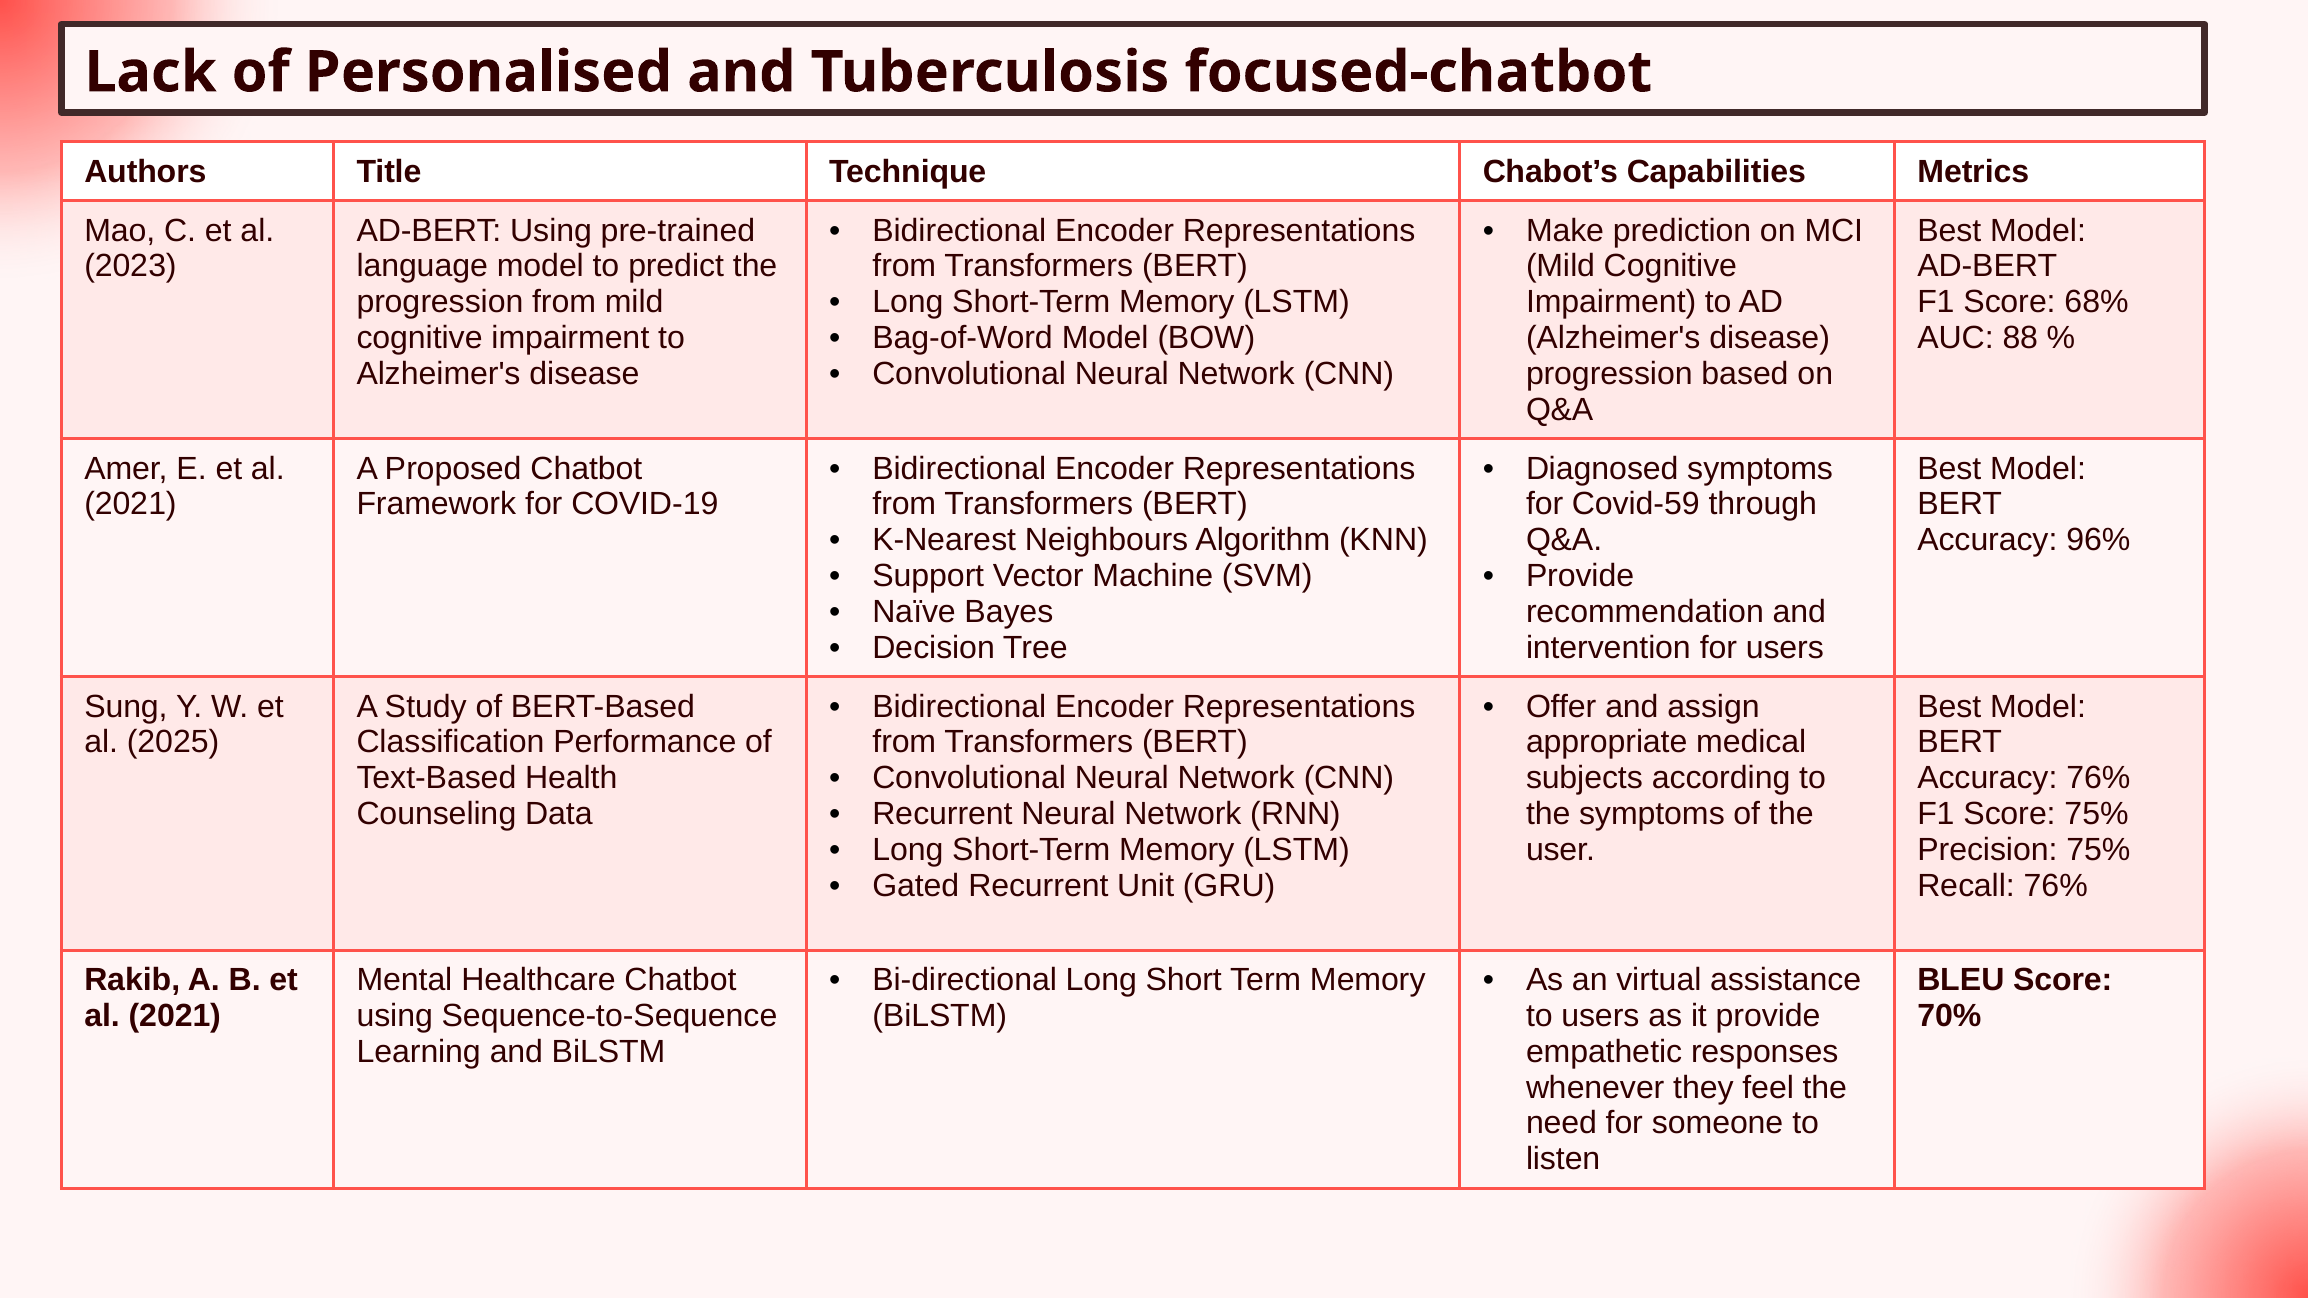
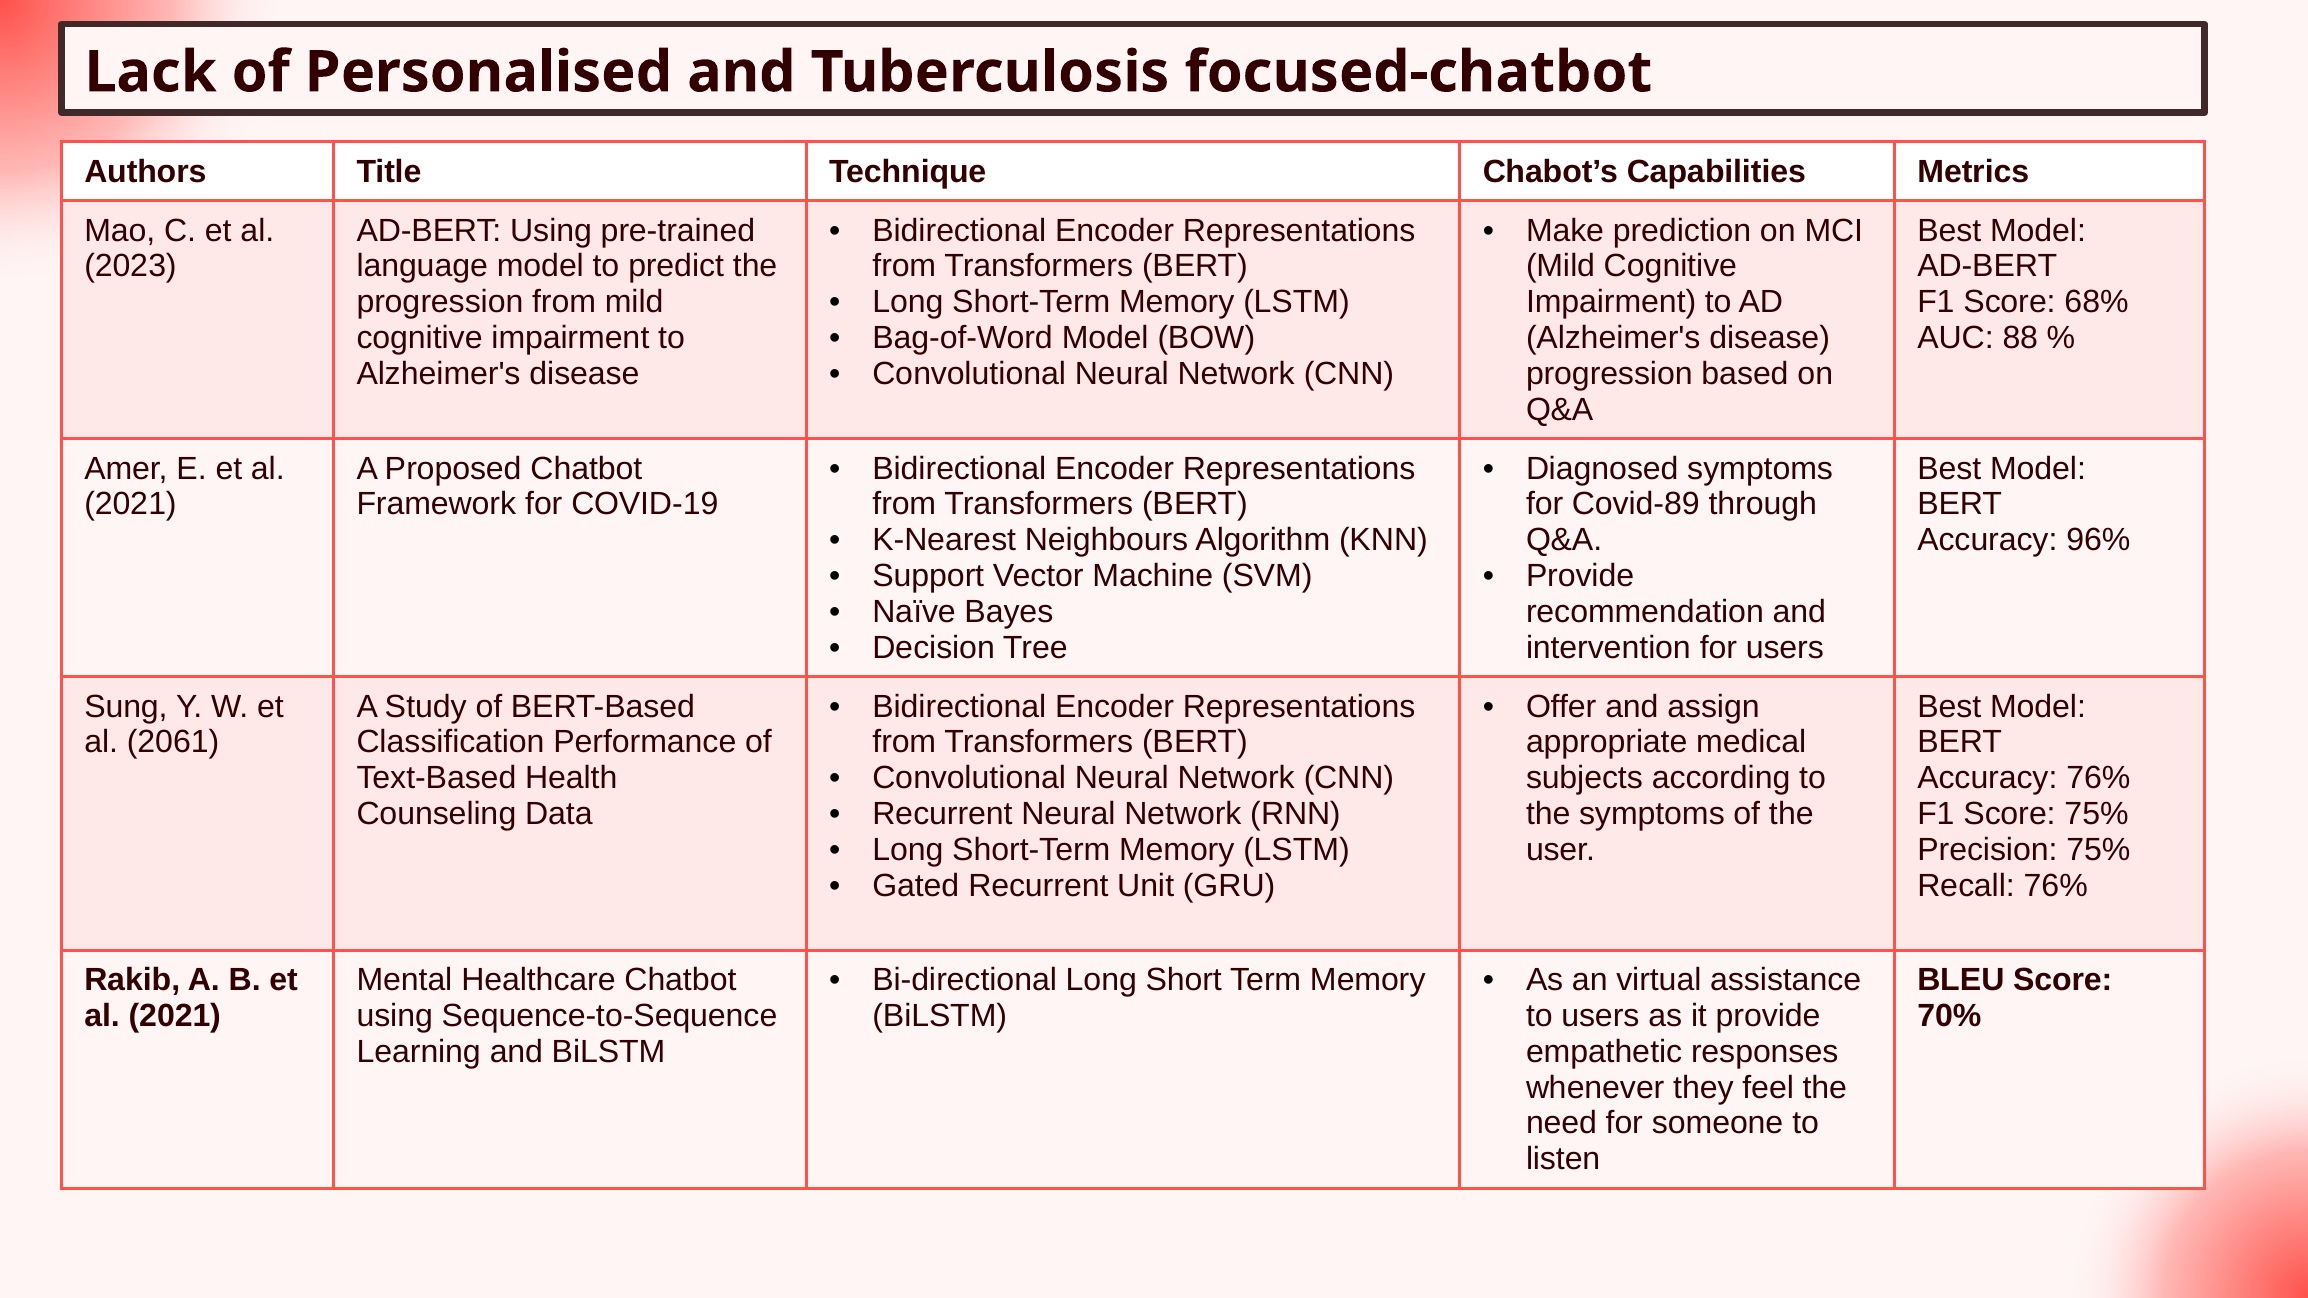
Covid-59: Covid-59 -> Covid-89
2025: 2025 -> 2061
